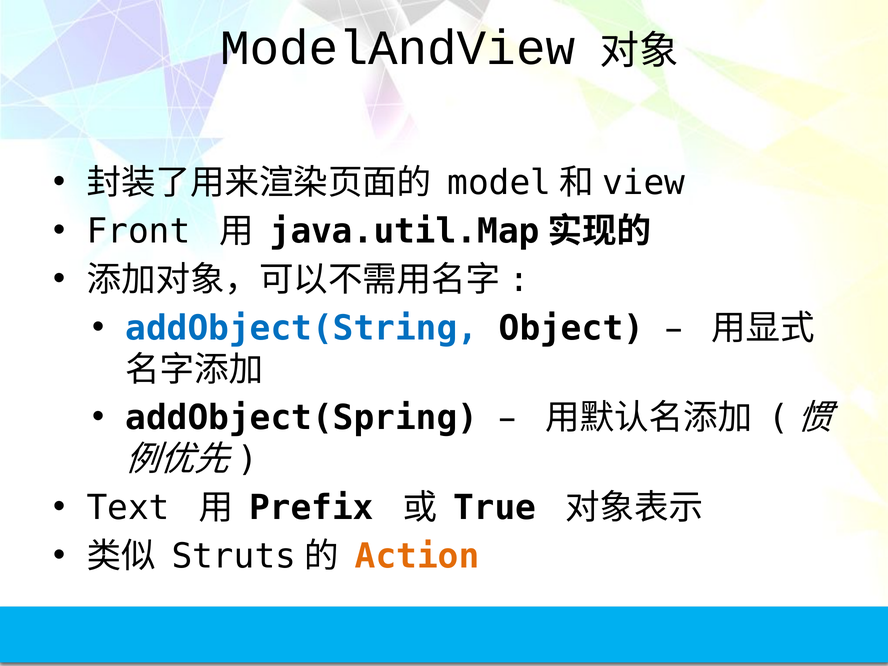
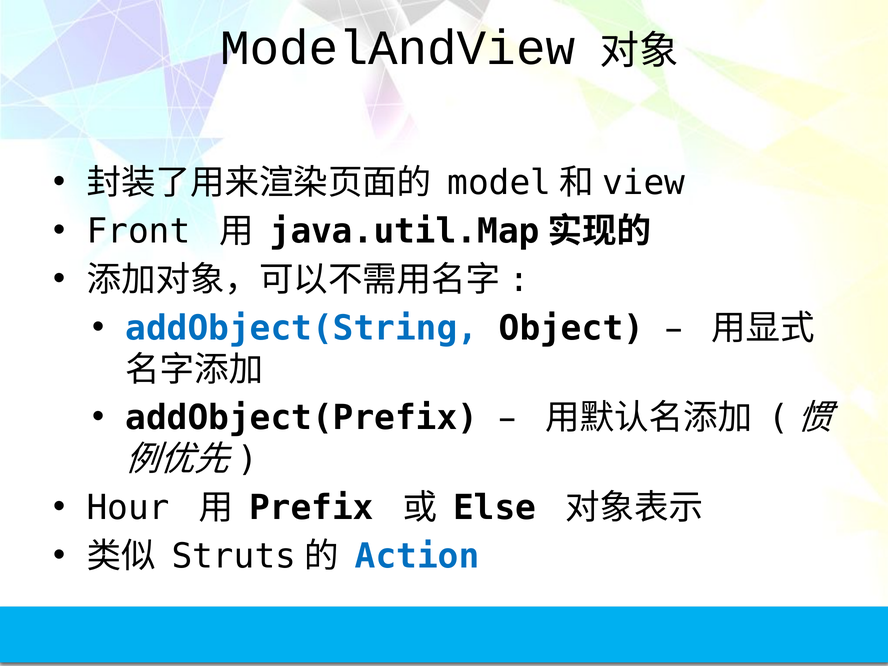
addObject(Spring: addObject(Spring -> addObject(Prefix
Text: Text -> Hour
True: True -> Else
Action colour: orange -> blue
